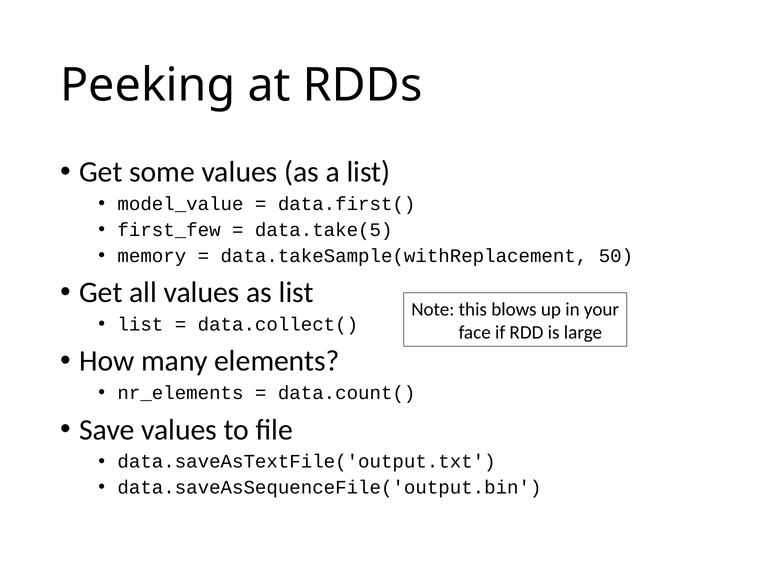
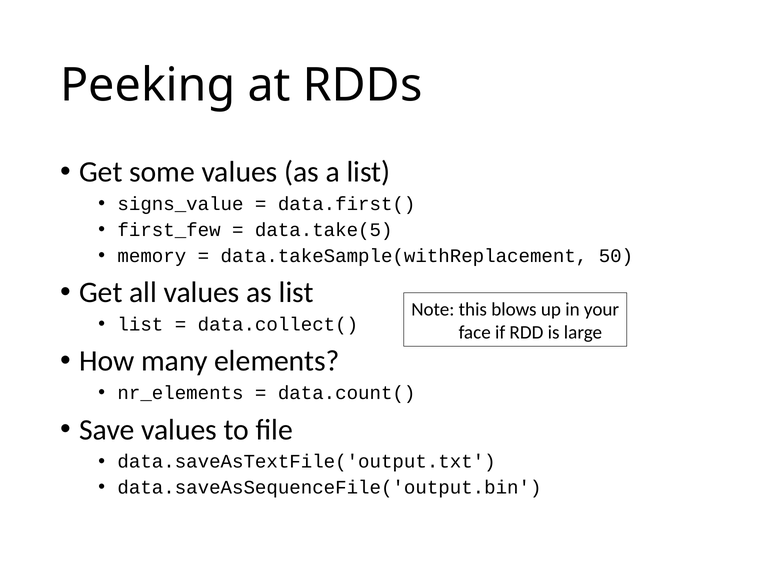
model_value: model_value -> signs_value
